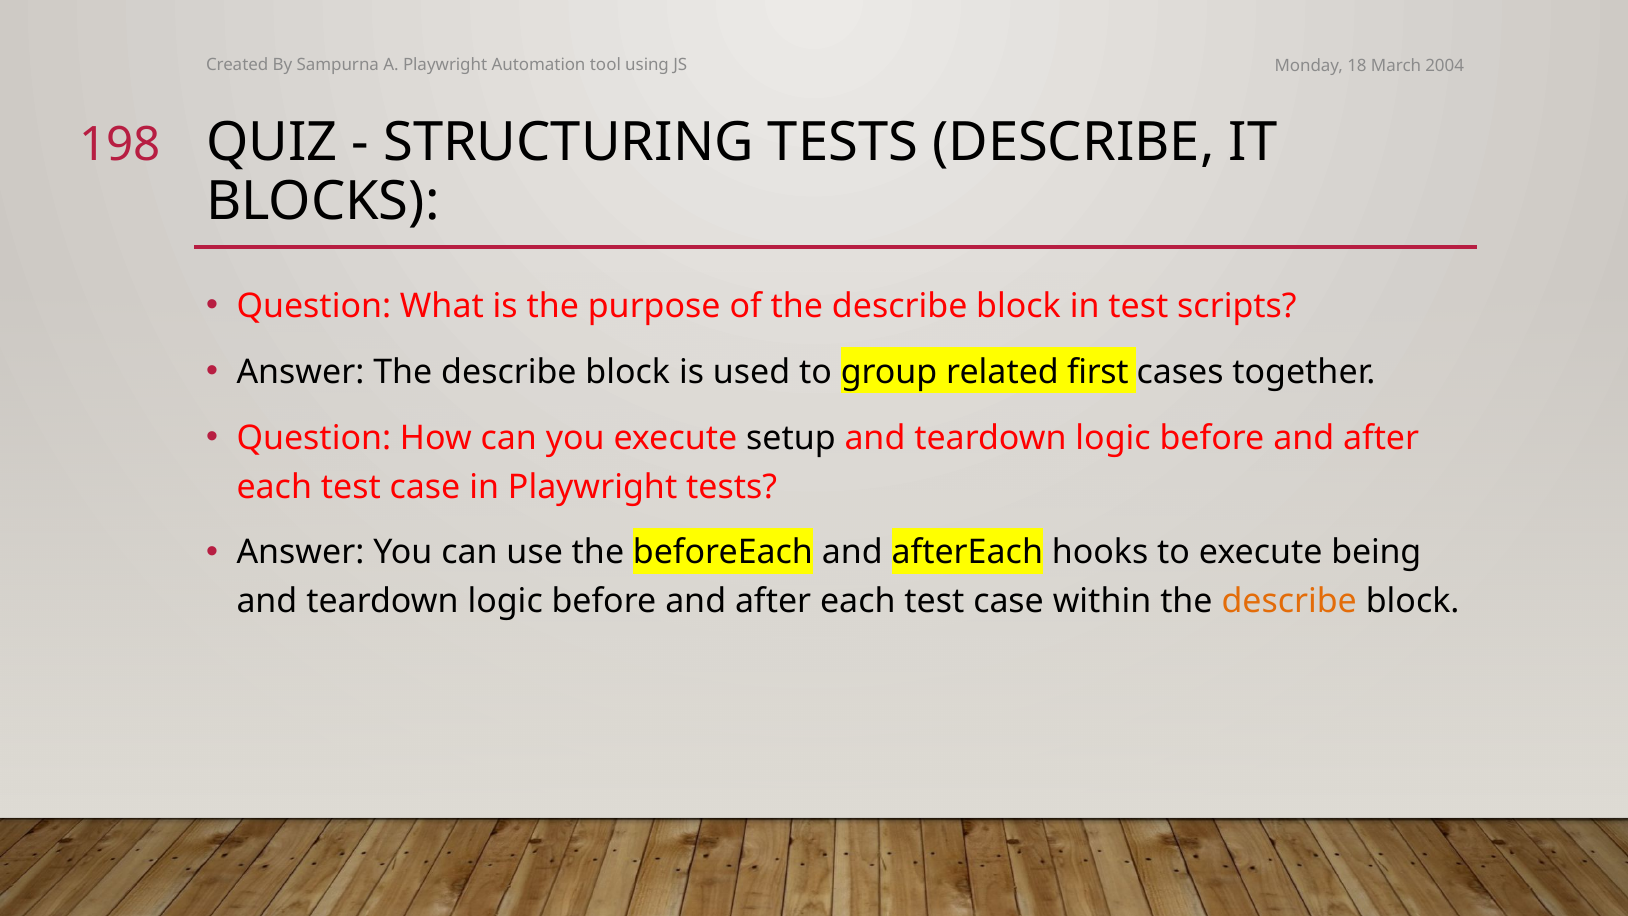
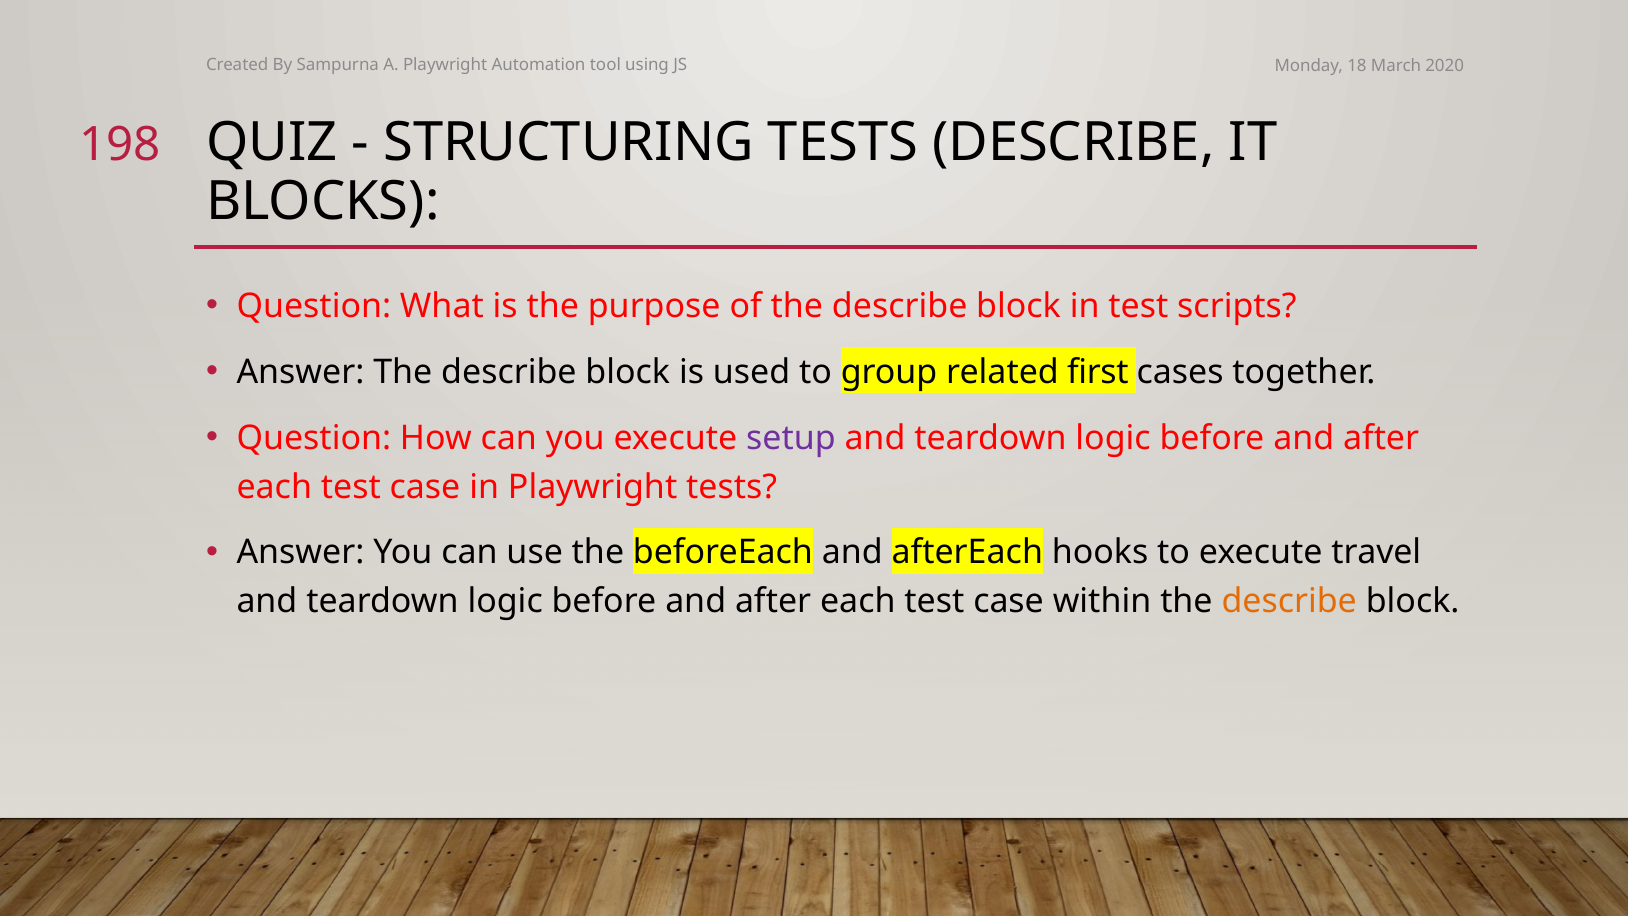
2004: 2004 -> 2020
setup colour: black -> purple
being: being -> travel
